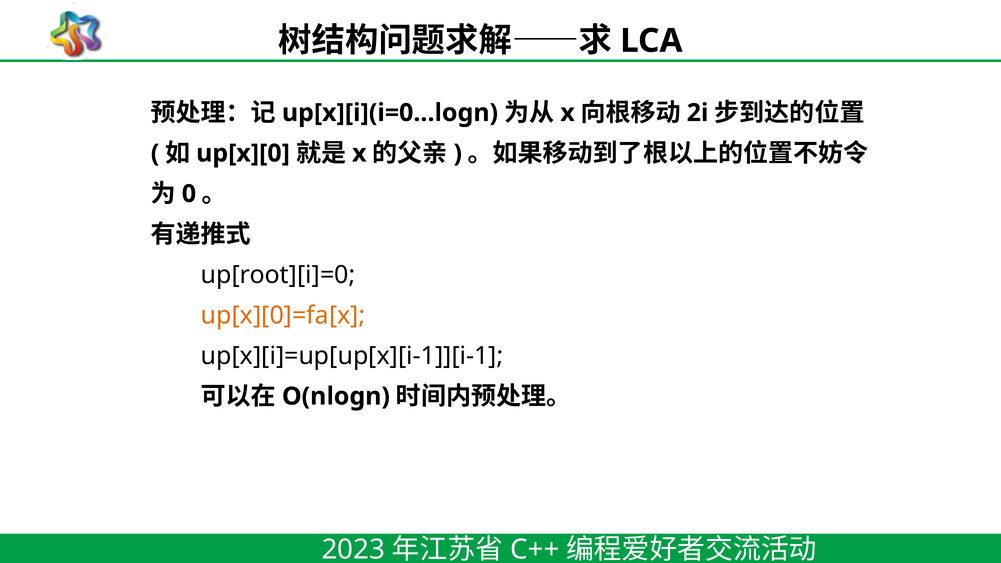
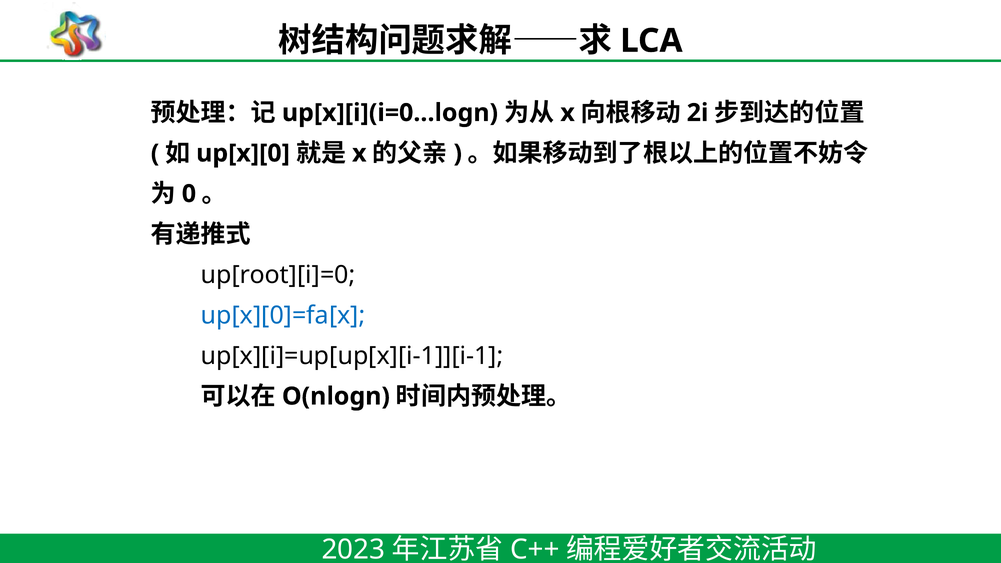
up[x][0]=fa[x colour: orange -> blue
